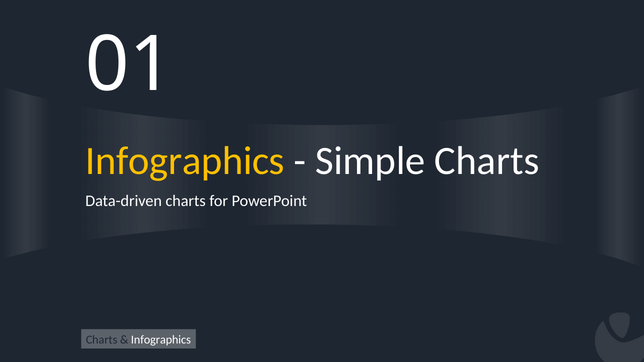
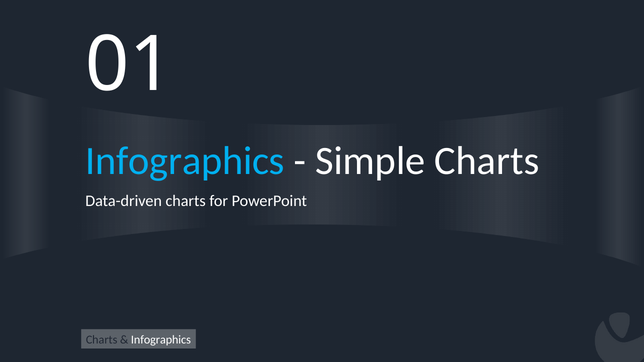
Infographics at (185, 161) colour: yellow -> light blue
